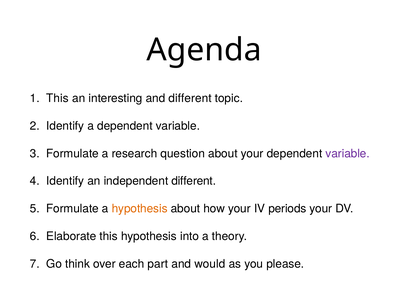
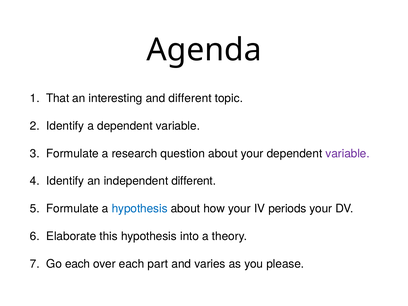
This at (58, 98): This -> That
hypothesis at (140, 209) colour: orange -> blue
Go think: think -> each
would: would -> varies
